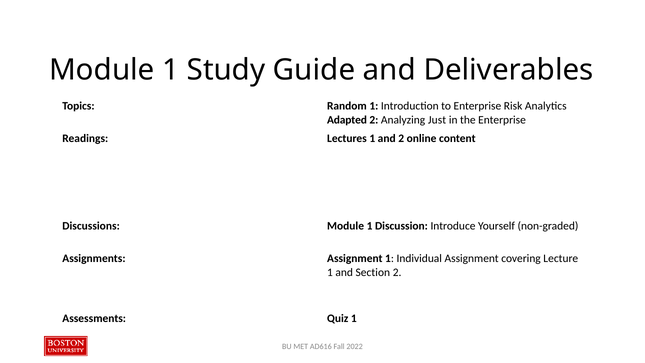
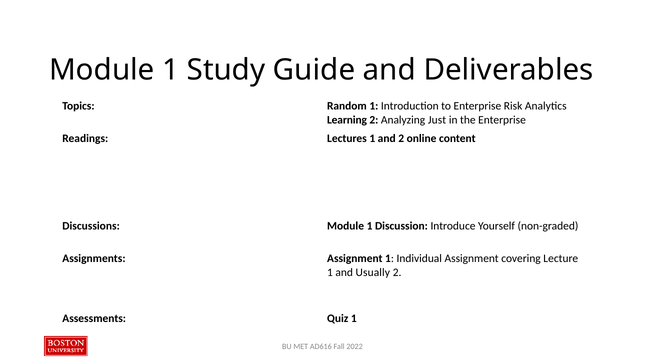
Adapted: Adapted -> Learning
Section: Section -> Usually
